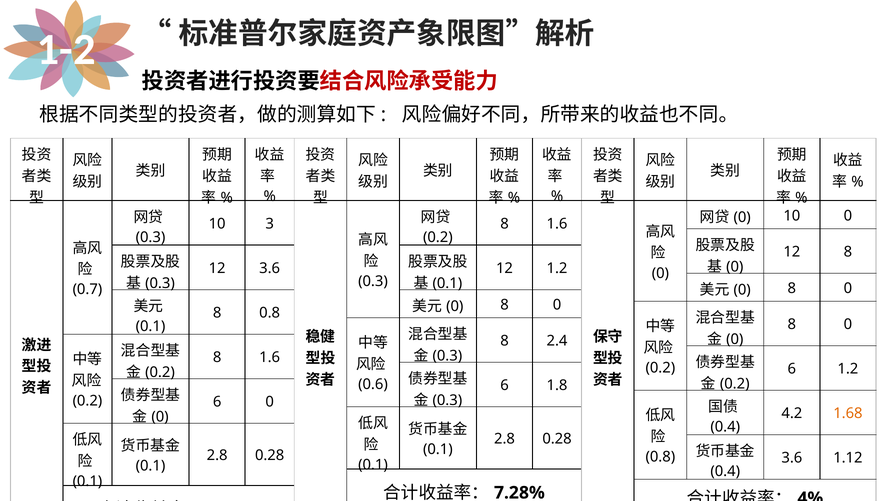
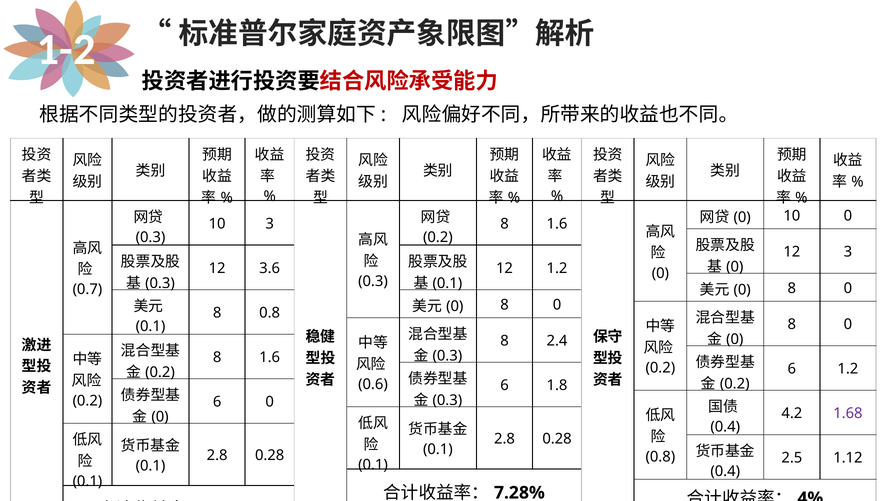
12 8: 8 -> 3
1.68 colour: orange -> purple
3.6 at (792, 458): 3.6 -> 2.5
